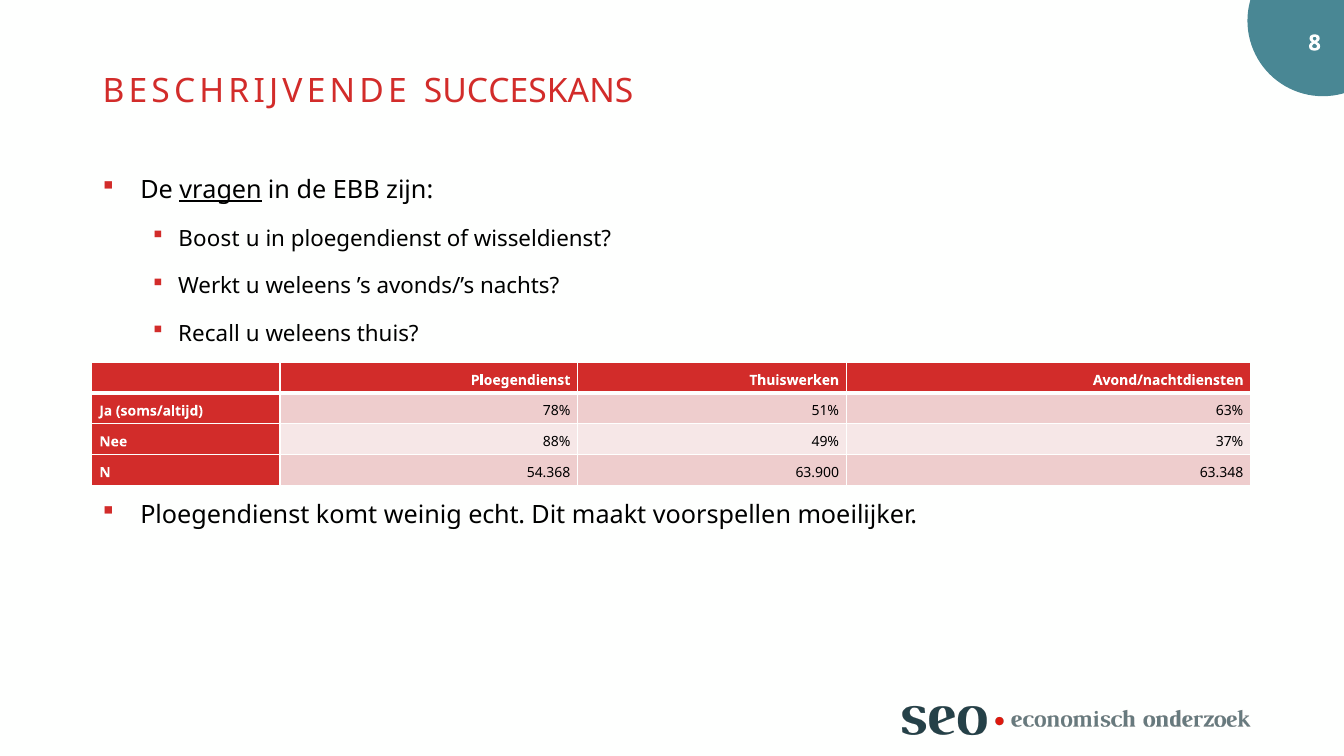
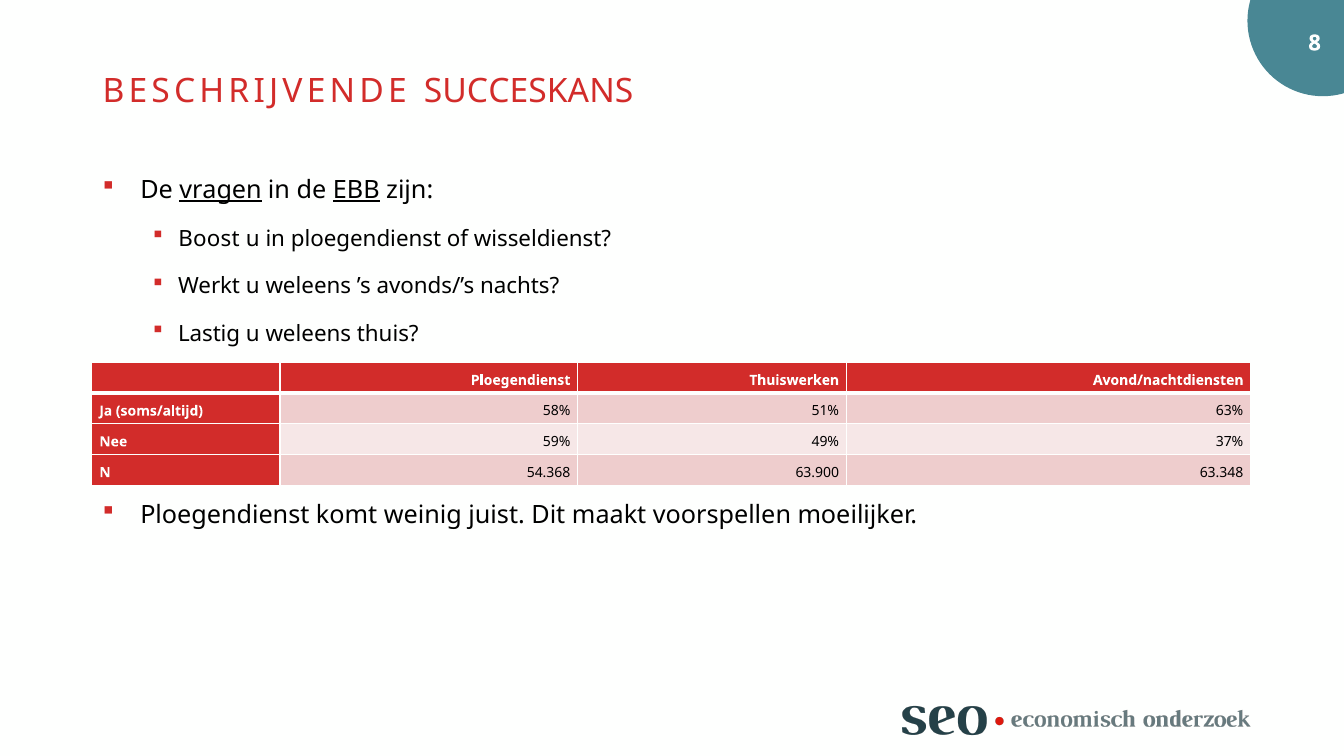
EBB underline: none -> present
Recall: Recall -> Lastig
78%: 78% -> 58%
88%: 88% -> 59%
echt: echt -> juist
